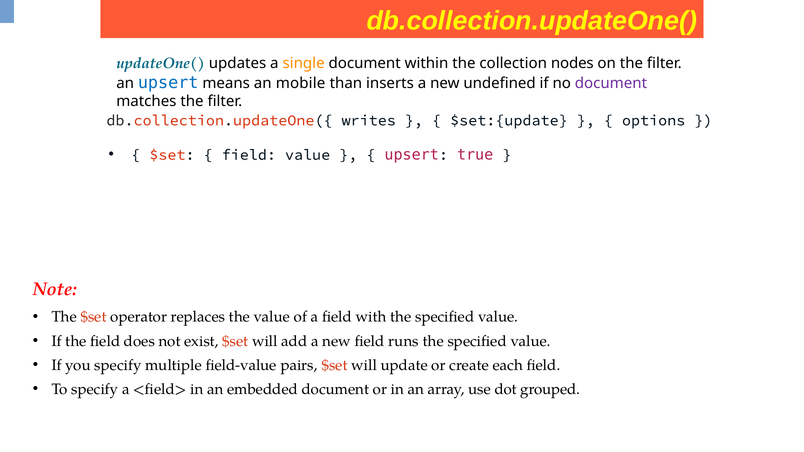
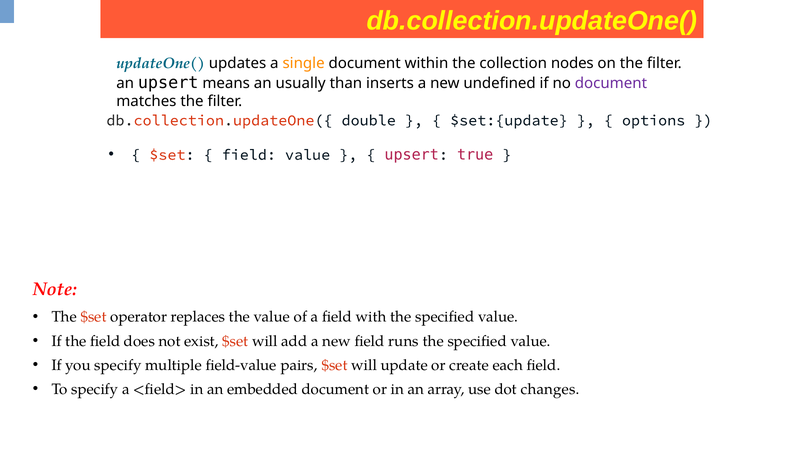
upsert at (168, 83) colour: blue -> black
mobile: mobile -> usually
writes: writes -> double
grouped: grouped -> changes
